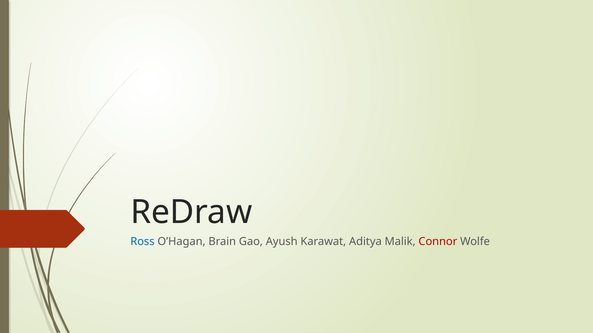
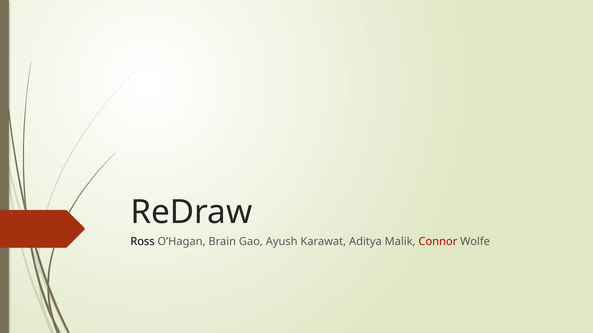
Ross colour: blue -> black
